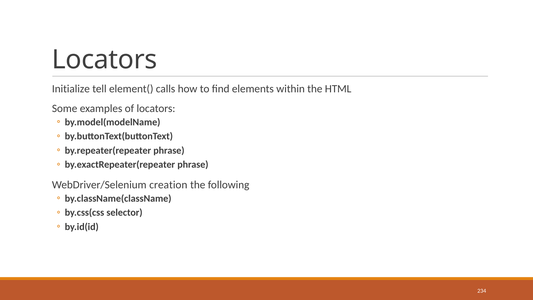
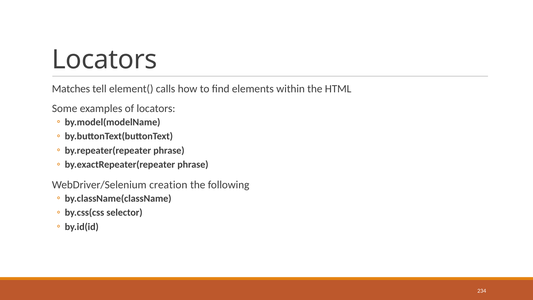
Initialize: Initialize -> Matches
